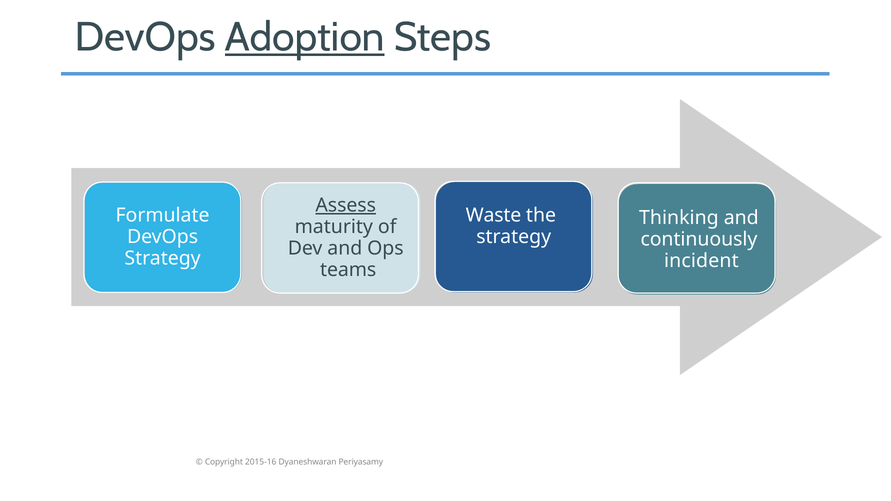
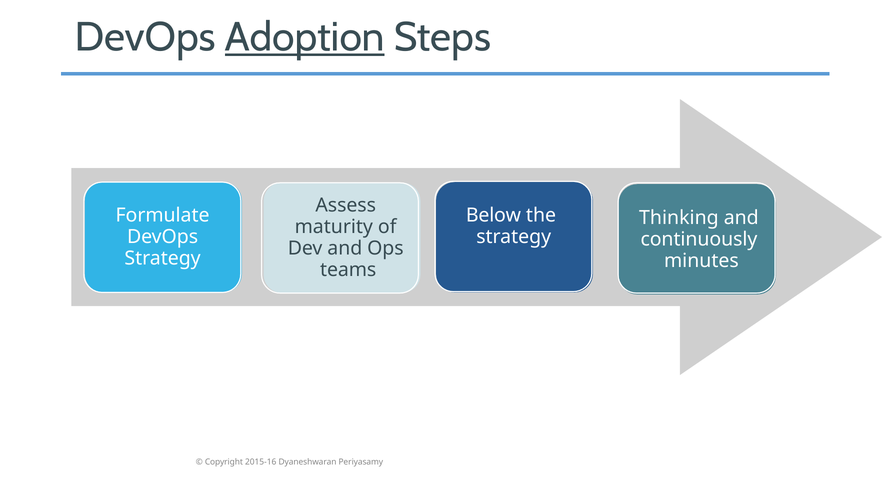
Assess underline: present -> none
Waste: Waste -> Below
incident: incident -> minutes
